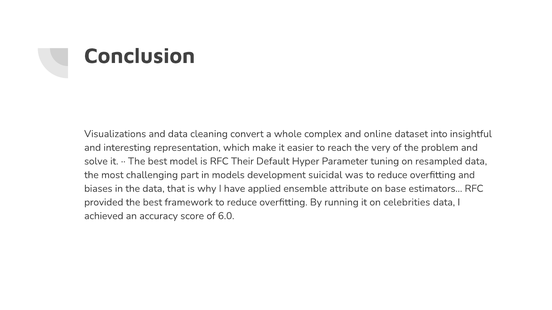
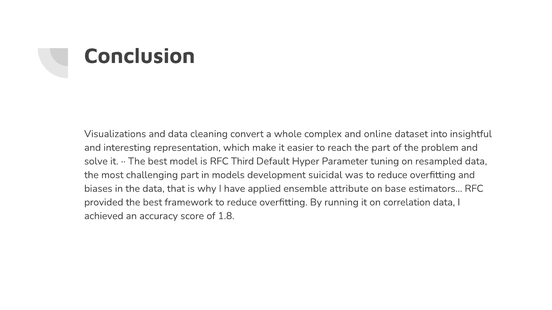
the very: very -> part
Their: Their -> Third
celebrities: celebrities -> correlation
6.0: 6.0 -> 1.8
